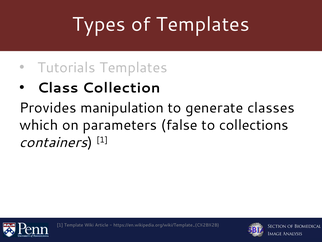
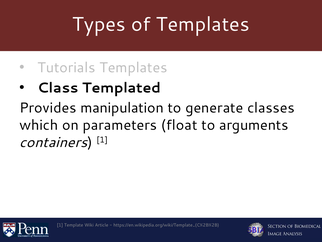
Collection: Collection -> Templated
false: false -> float
collections: collections -> arguments
